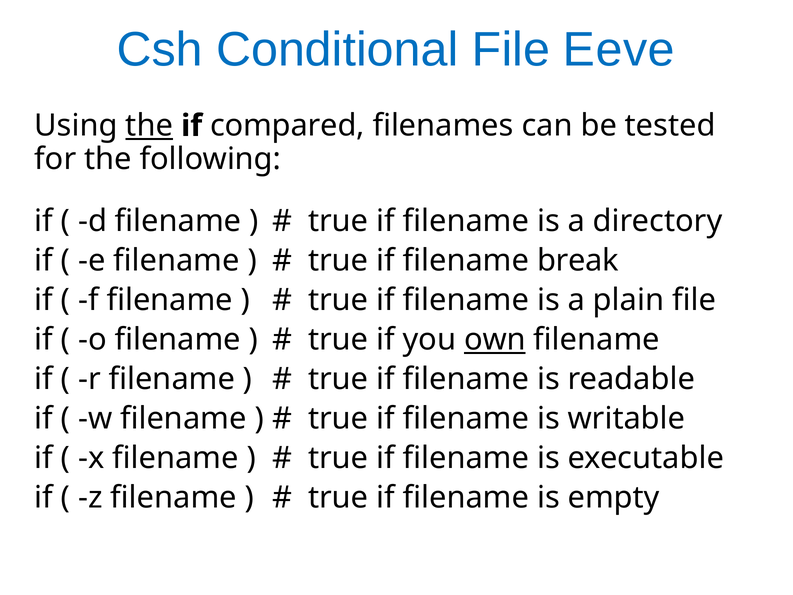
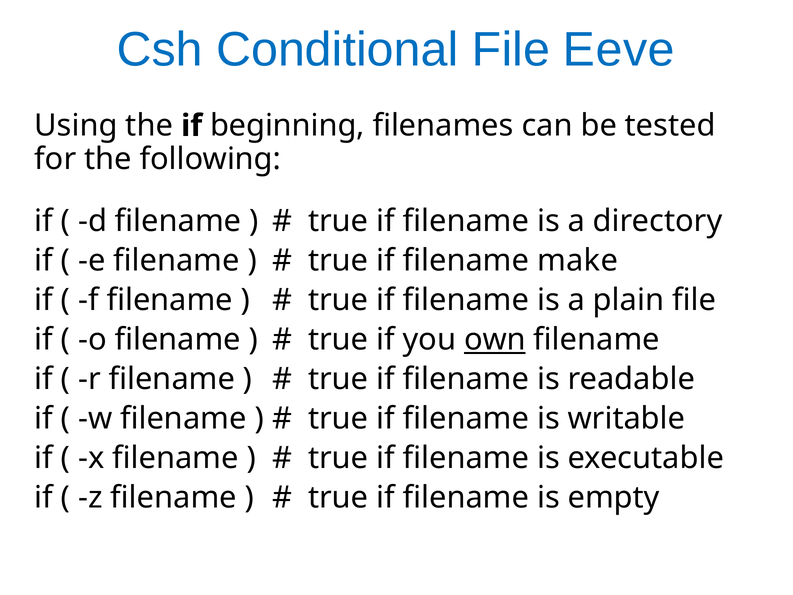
the at (149, 126) underline: present -> none
compared: compared -> beginning
break: break -> make
